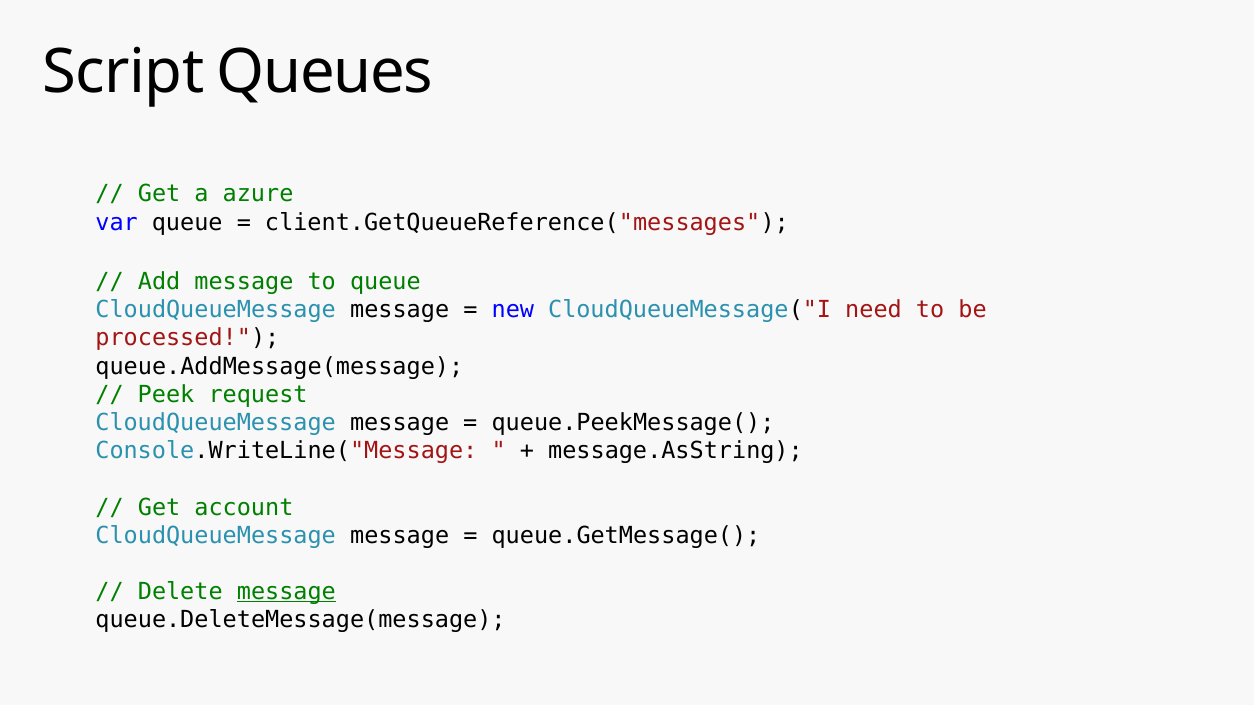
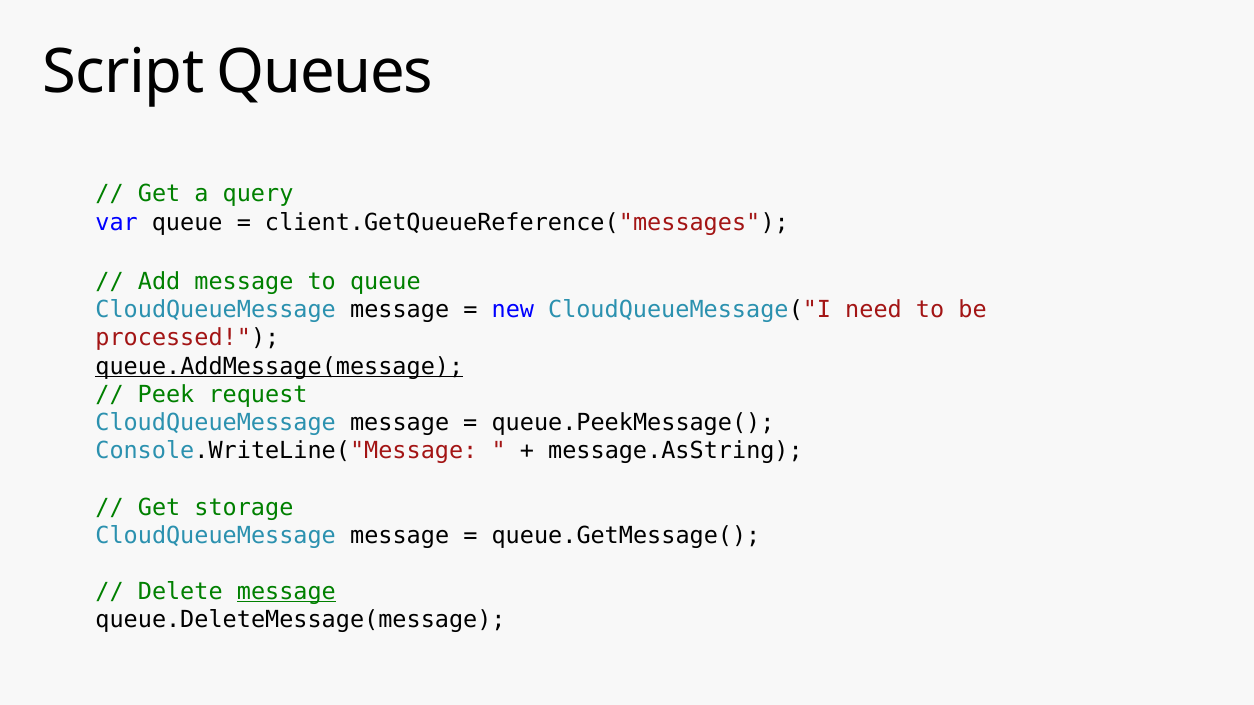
azure: azure -> query
queue.AddMessage(message underline: none -> present
account: account -> storage
